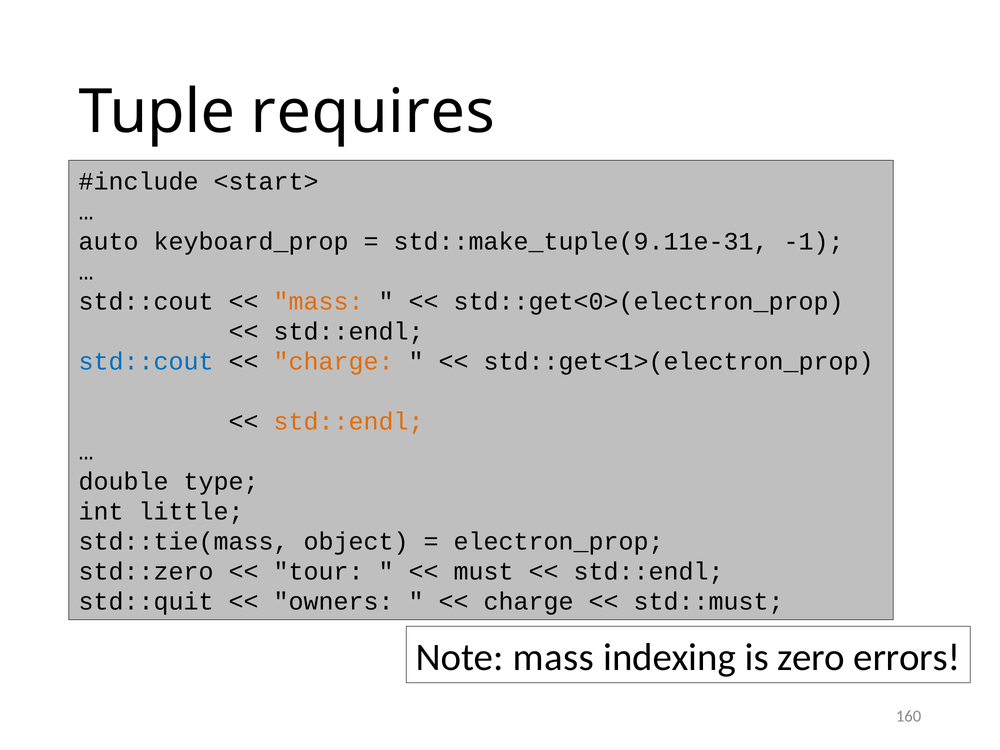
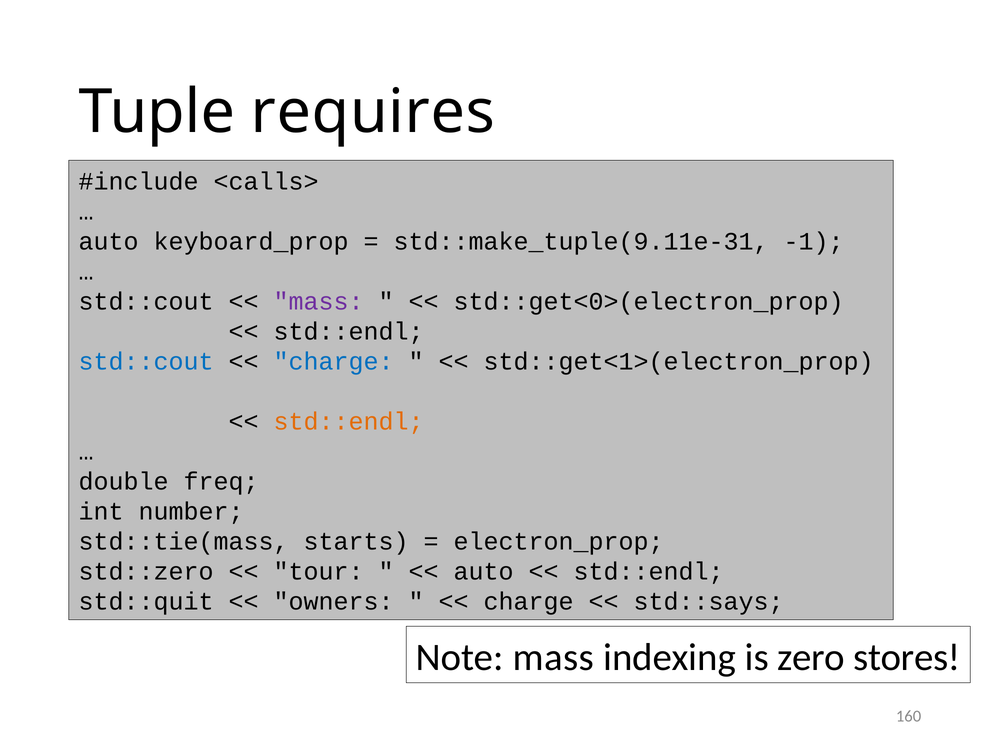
<start>: <start> -> <calls>
mass at (319, 302) colour: orange -> purple
charge at (334, 362) colour: orange -> blue
type: type -> freq
little: little -> number
object: object -> starts
must at (484, 572): must -> auto
std::must: std::must -> std::says
errors: errors -> stores
